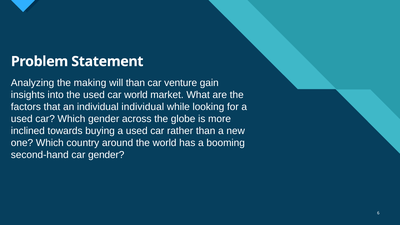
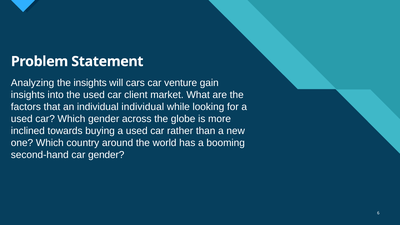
the making: making -> insights
will than: than -> cars
car world: world -> client
